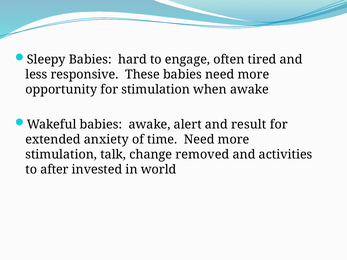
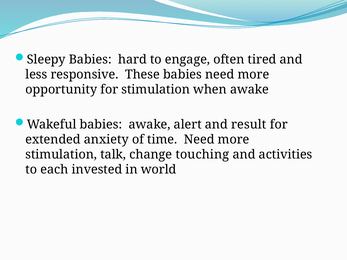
removed: removed -> touching
after: after -> each
